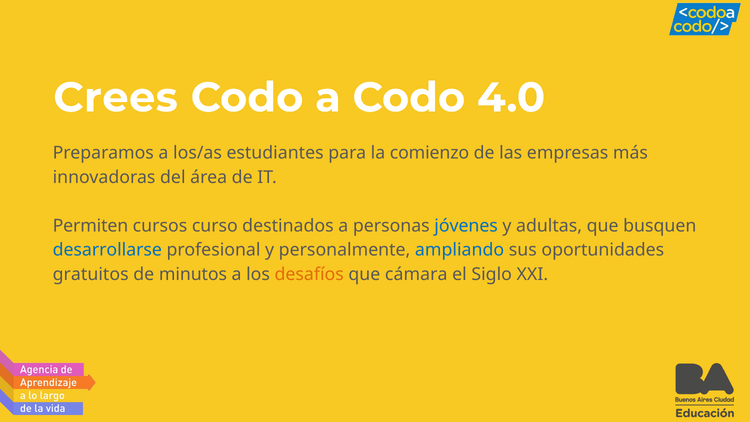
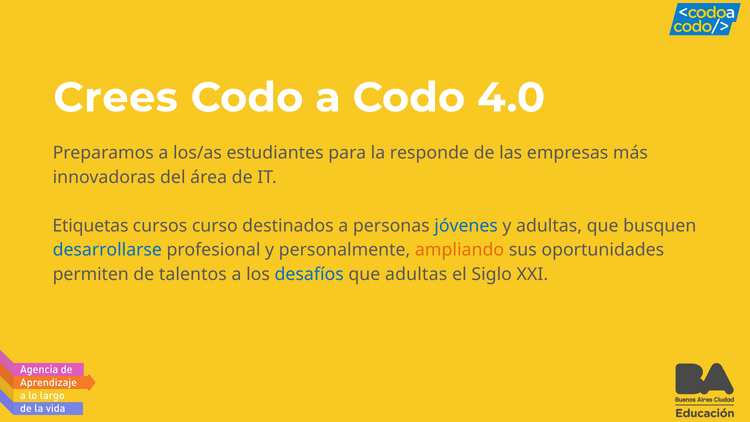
comienzo: comienzo -> responde
Permiten: Permiten -> Etiquetas
ampliando colour: blue -> orange
gratuitos: gratuitos -> permiten
minutos: minutos -> talentos
desafíos colour: orange -> blue
que cámara: cámara -> adultas
